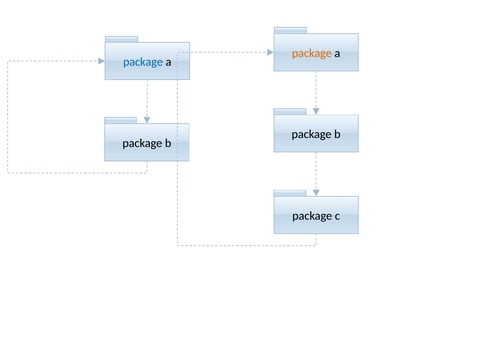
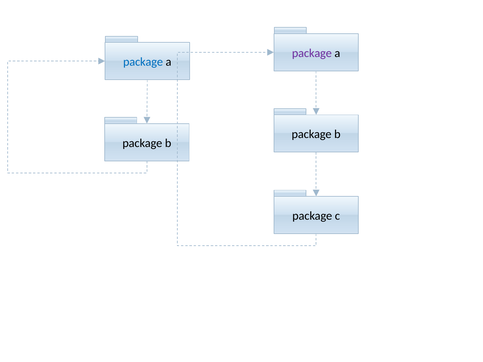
package at (312, 53) colour: orange -> purple
